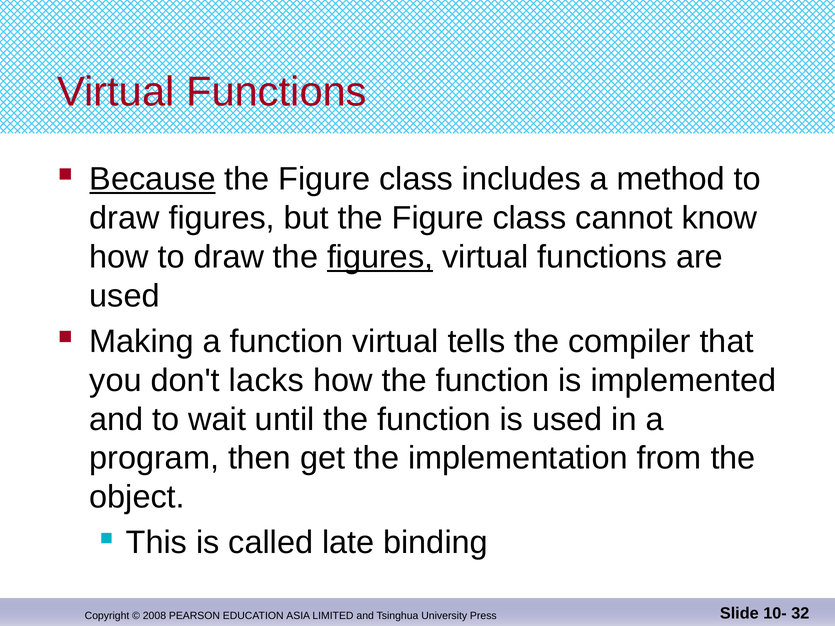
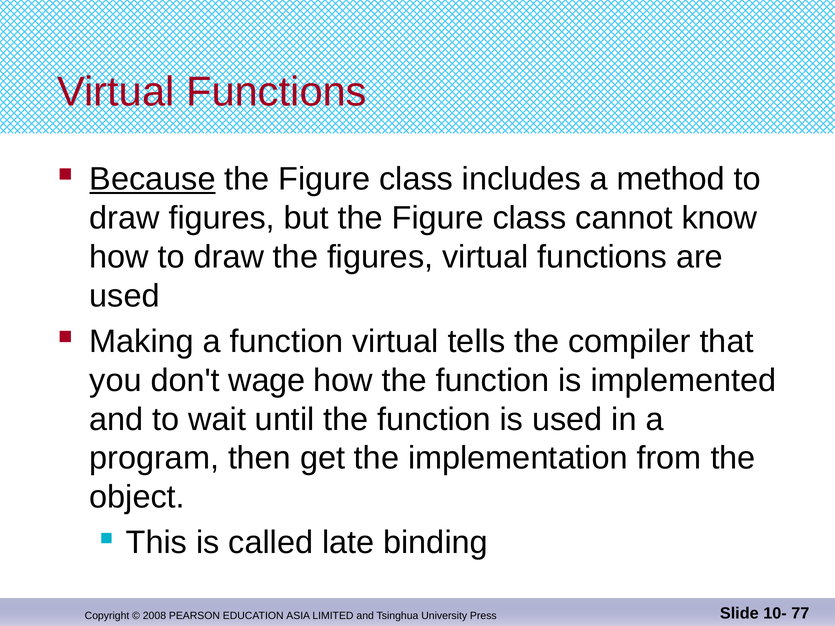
figures at (380, 257) underline: present -> none
lacks: lacks -> wage
32: 32 -> 77
